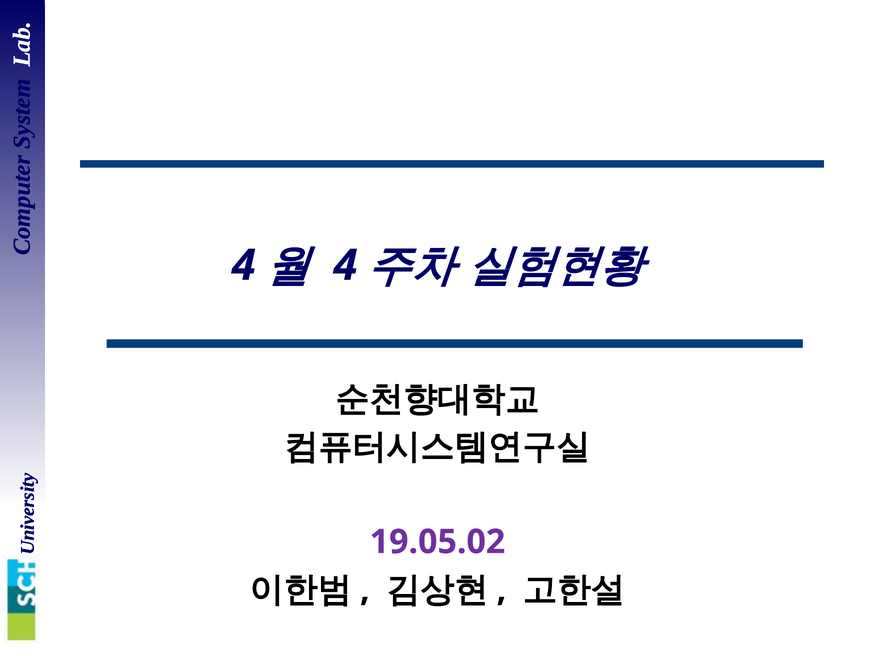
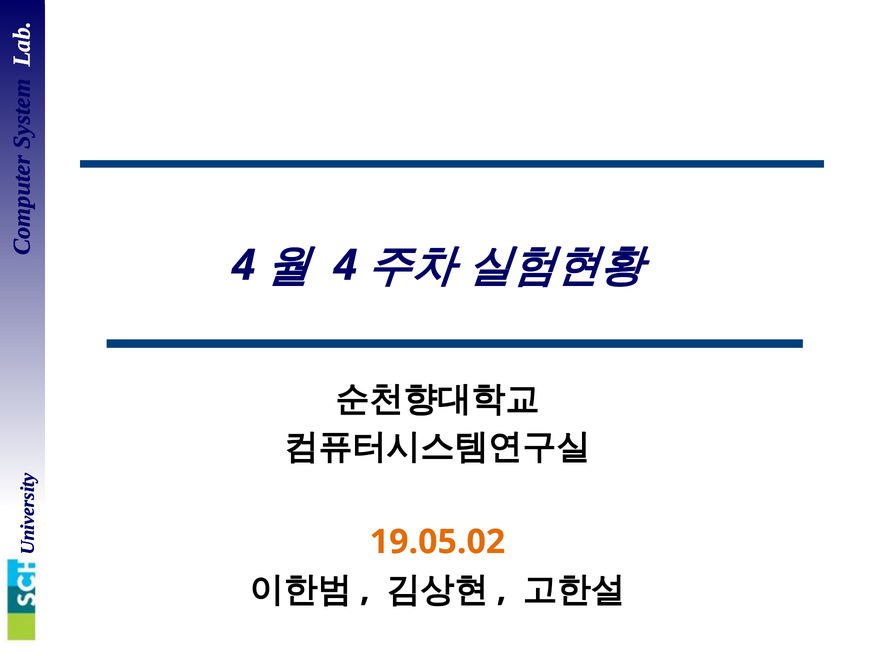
19.05.02 colour: purple -> orange
